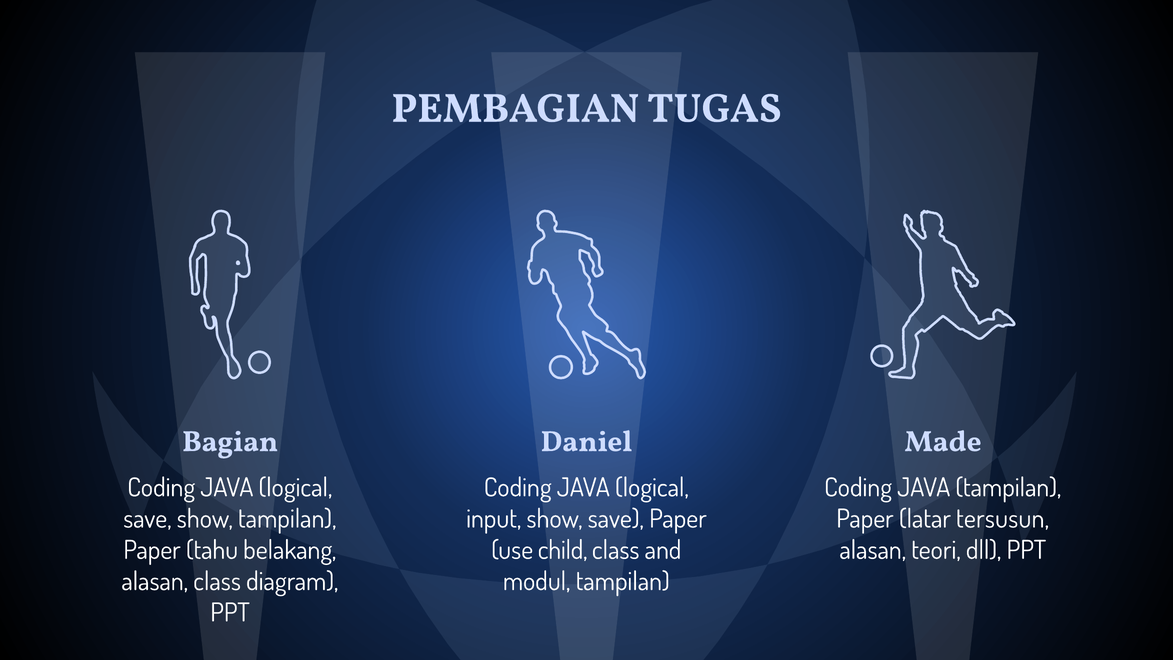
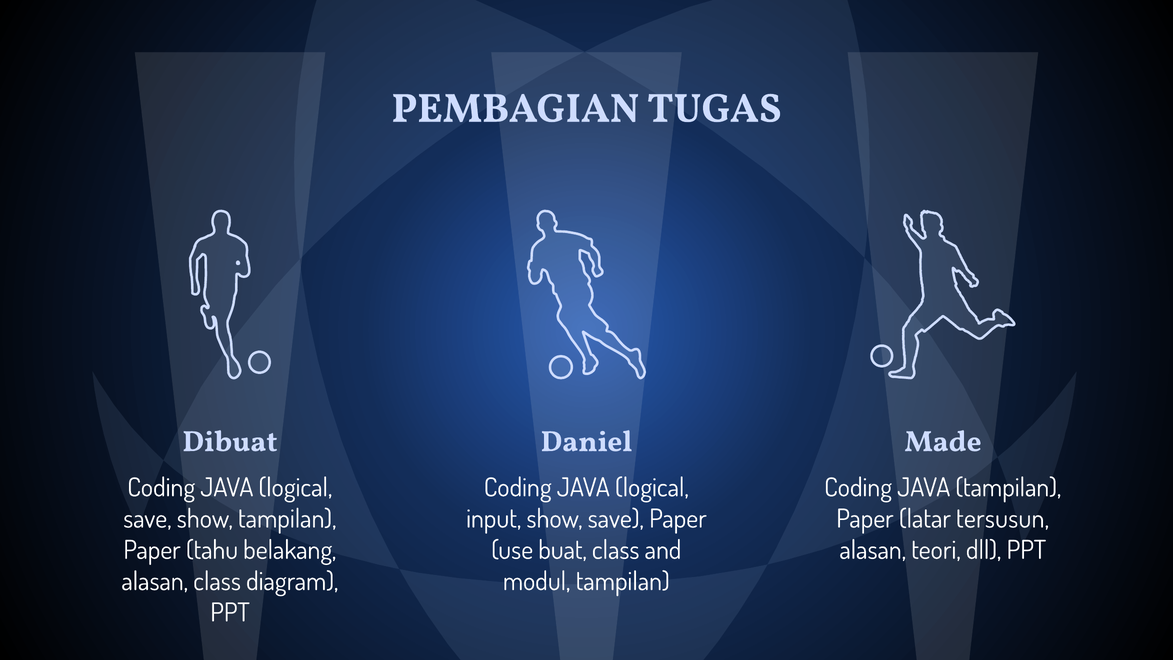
Bagian: Bagian -> Dibuat
child: child -> buat
